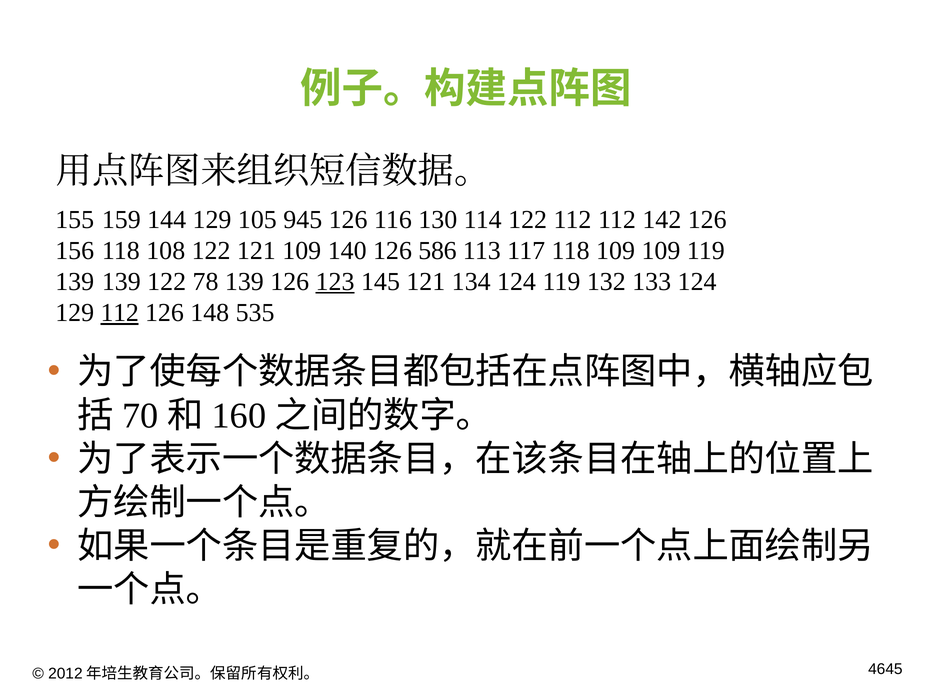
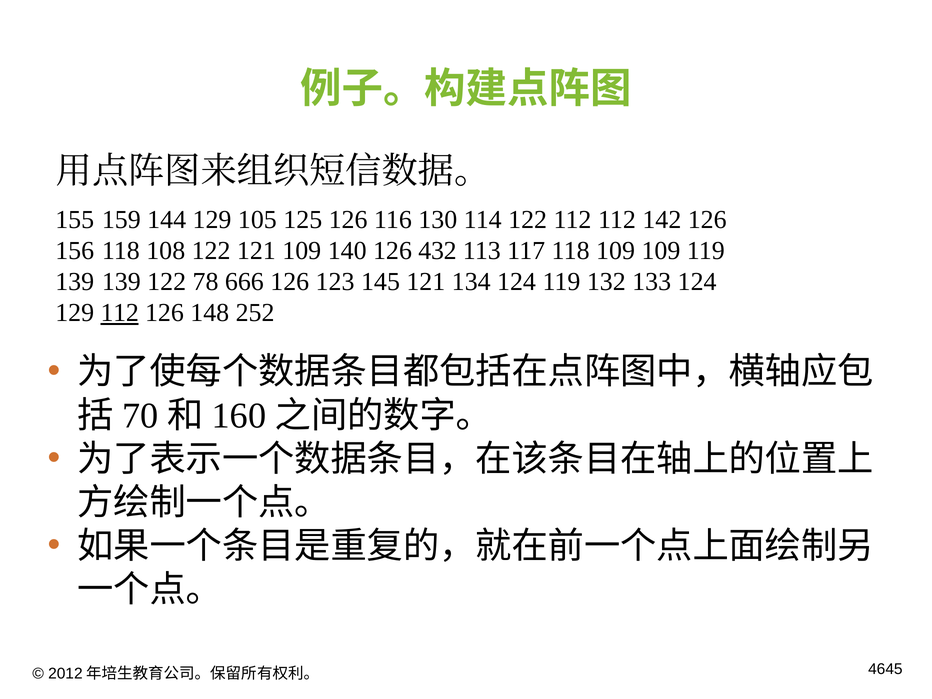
945: 945 -> 125
586: 586 -> 432
78 139: 139 -> 666
123 underline: present -> none
535: 535 -> 252
